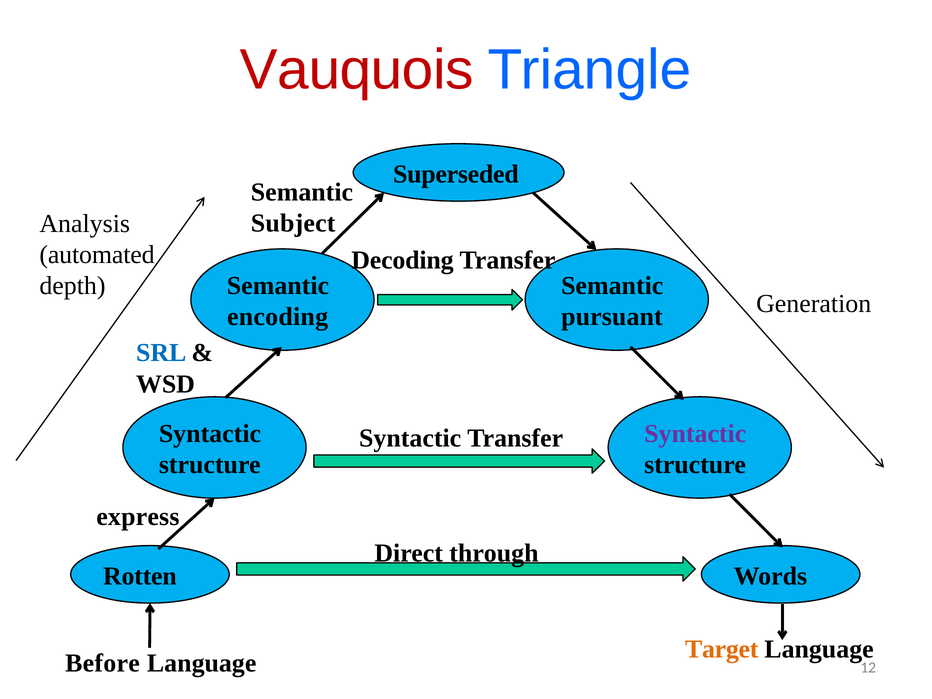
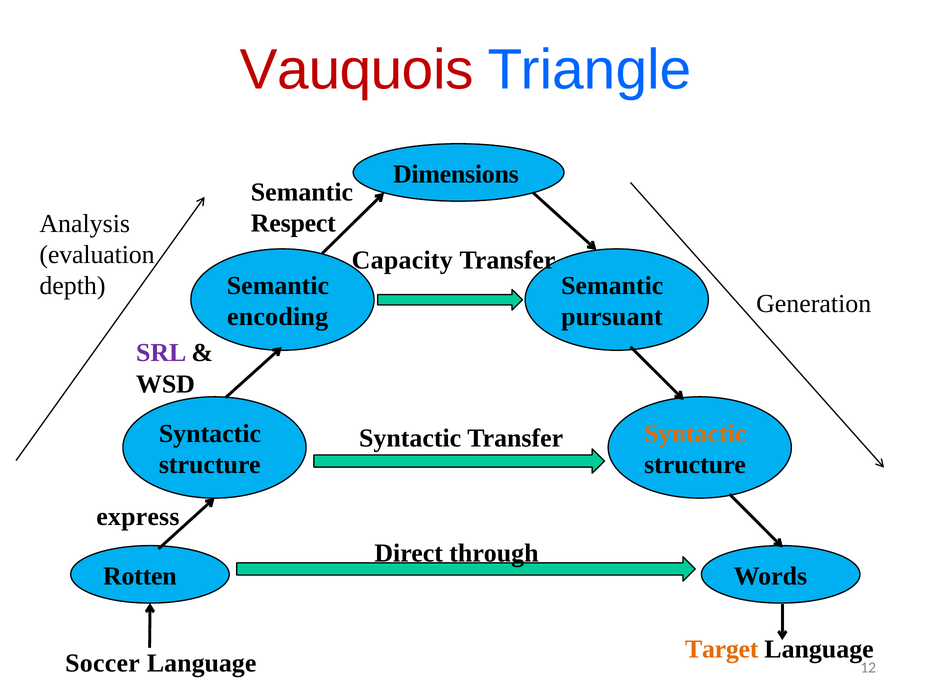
Superseded: Superseded -> Dimensions
Subject: Subject -> Respect
automated: automated -> evaluation
Decoding: Decoding -> Capacity
SRL colour: blue -> purple
Syntactic at (695, 434) colour: purple -> orange
Before: Before -> Soccer
